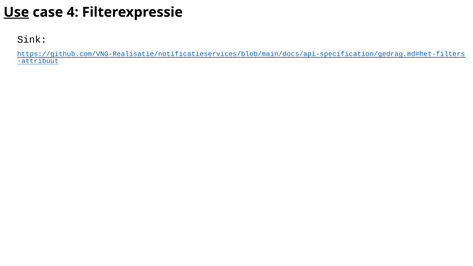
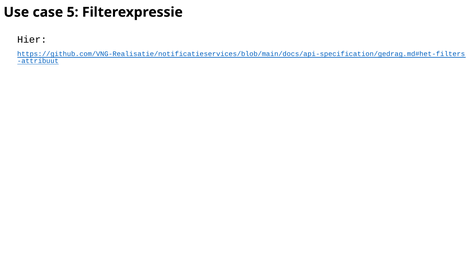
Use underline: present -> none
4: 4 -> 5
Sink: Sink -> Hier
